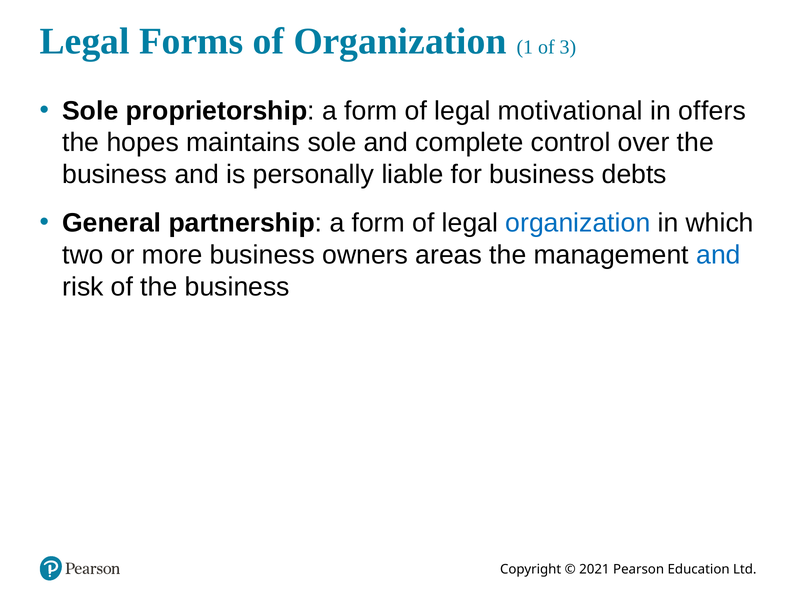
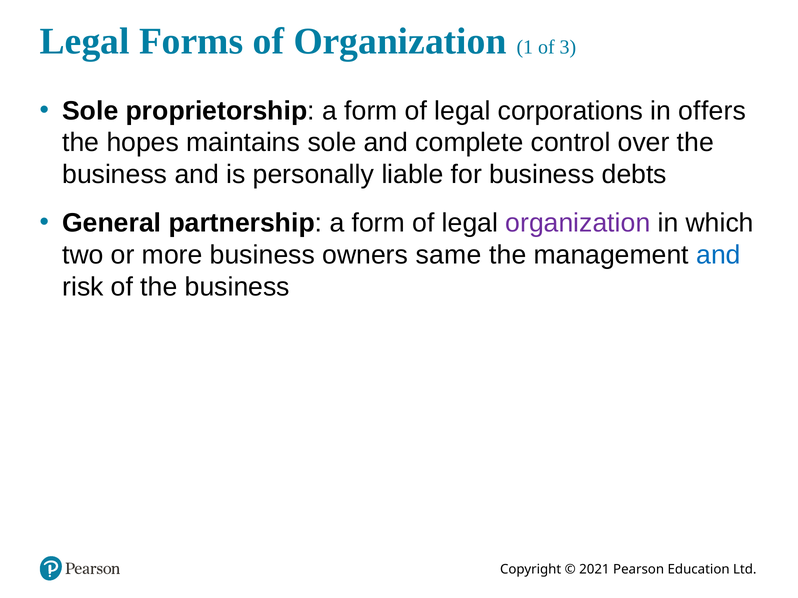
motivational: motivational -> corporations
organization at (578, 223) colour: blue -> purple
areas: areas -> same
